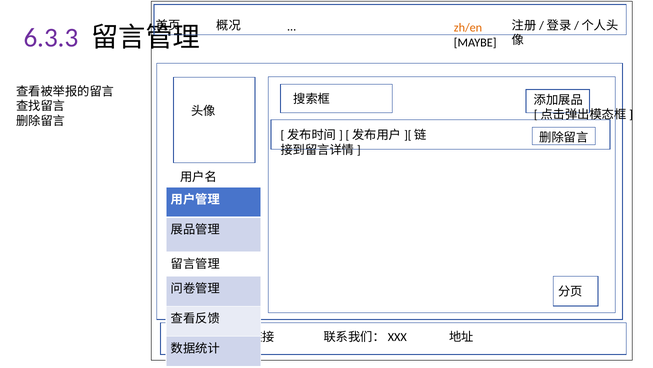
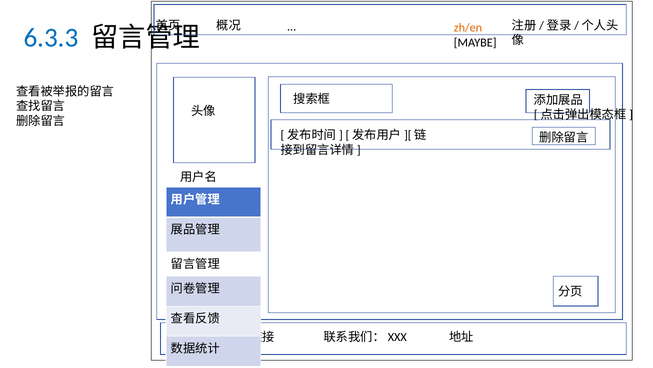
6.3.3 colour: purple -> blue
